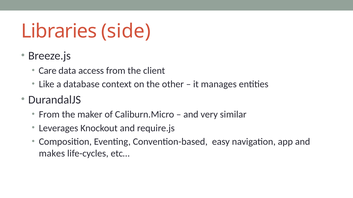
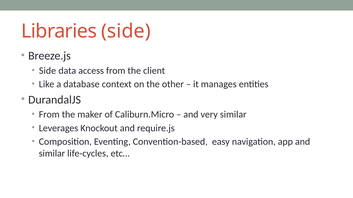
Care at (48, 71): Care -> Side
makes at (52, 154): makes -> similar
